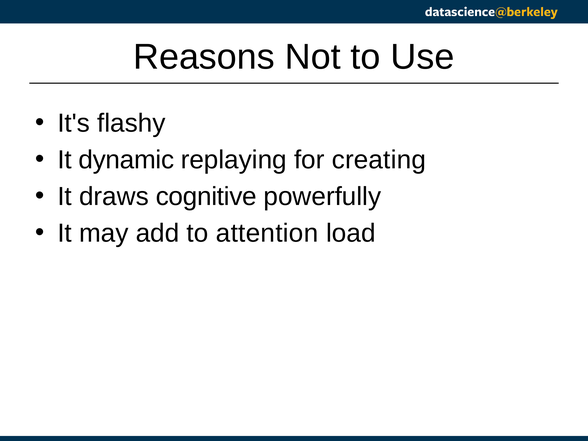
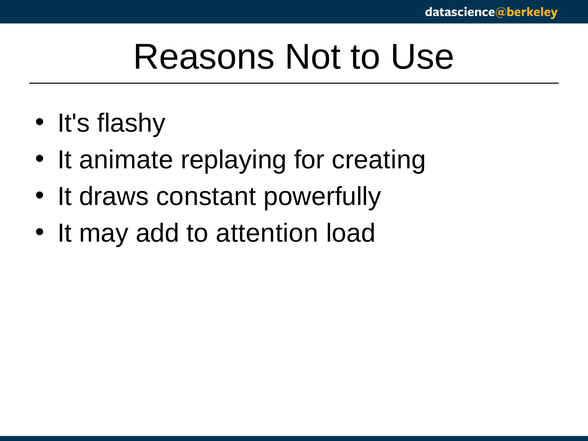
dynamic: dynamic -> animate
cognitive: cognitive -> constant
